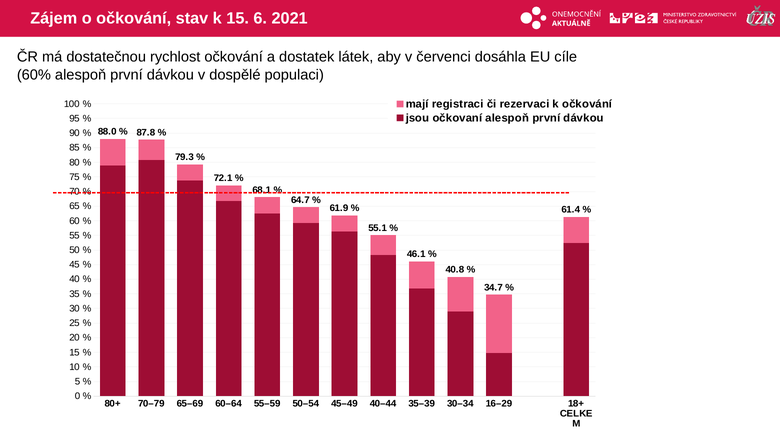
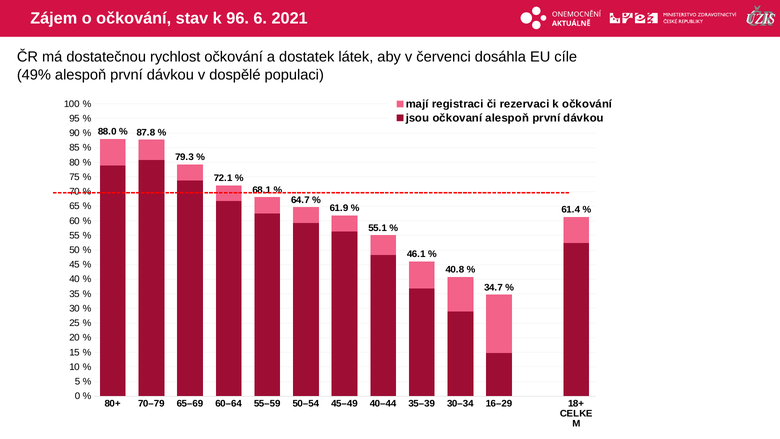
k 15: 15 -> 96
60%: 60% -> 49%
